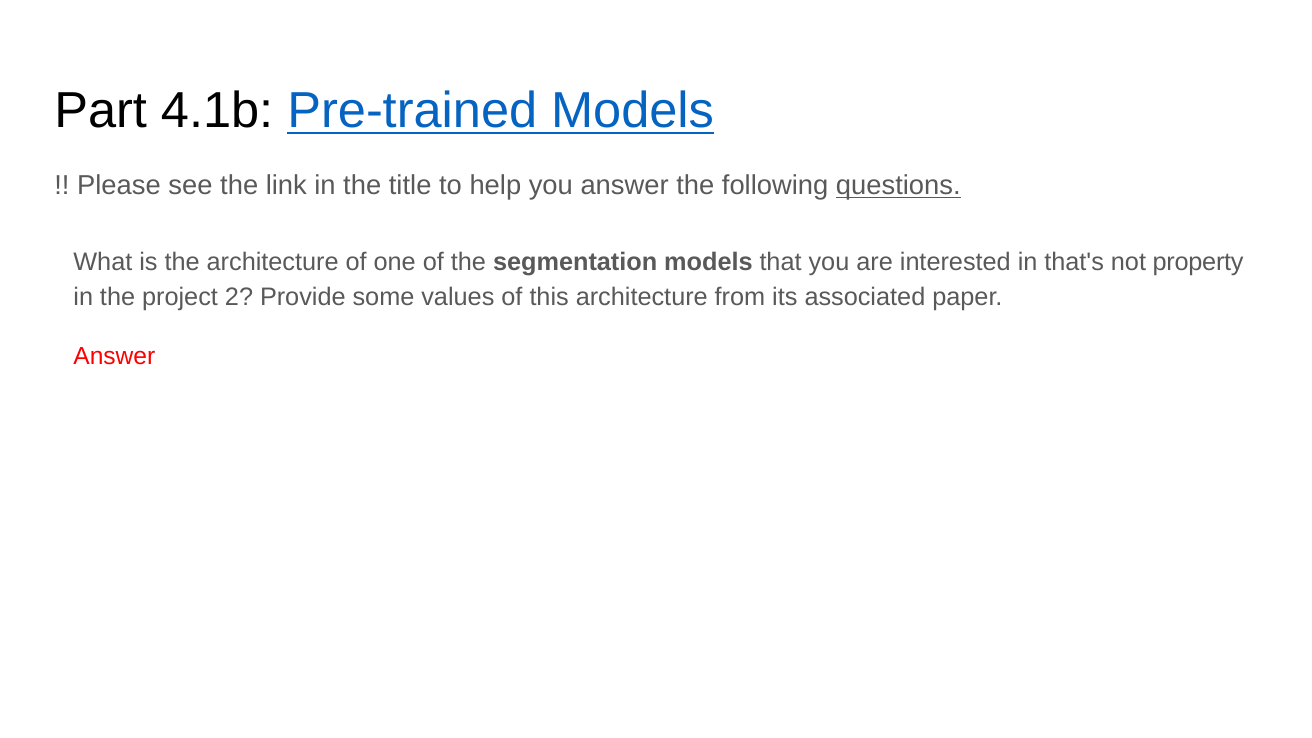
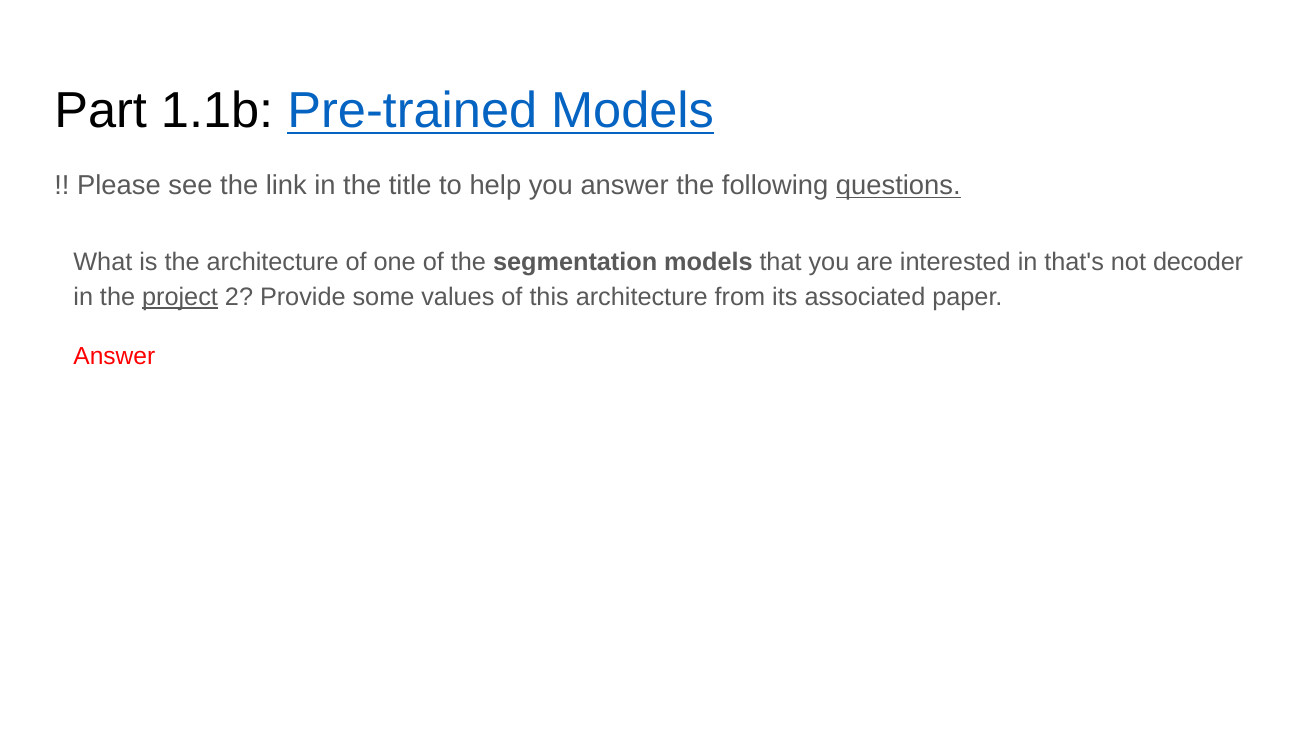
4.1b: 4.1b -> 1.1b
property: property -> decoder
project underline: none -> present
